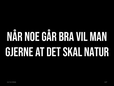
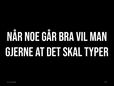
NATUR: NATUR -> TYPER
